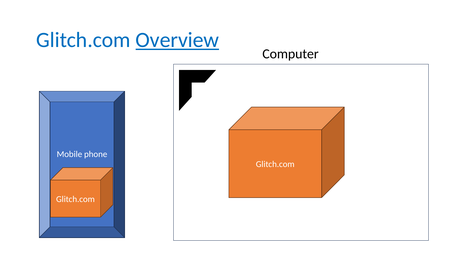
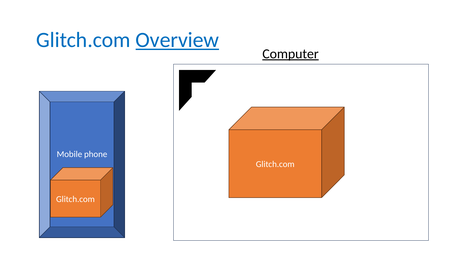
Computer underline: none -> present
